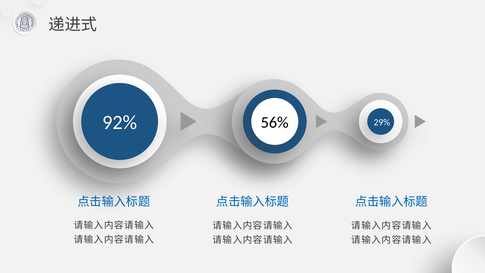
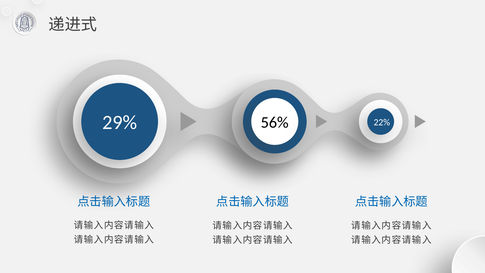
92%: 92% -> 29%
29%: 29% -> 22%
